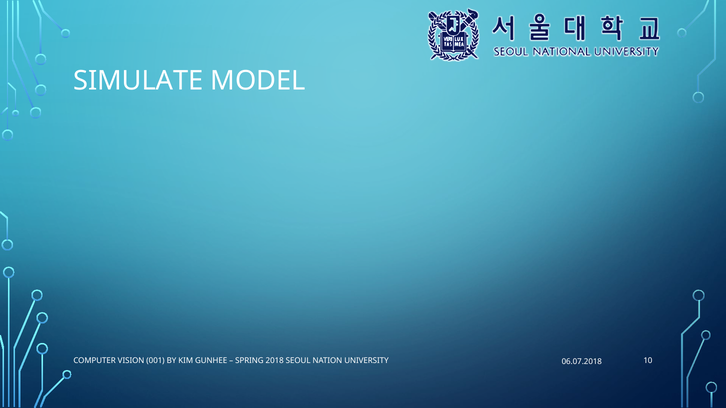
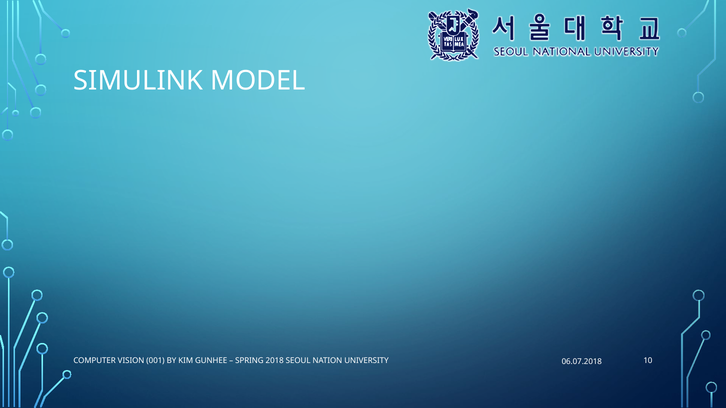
SIMULATE: SIMULATE -> SIMULINK
